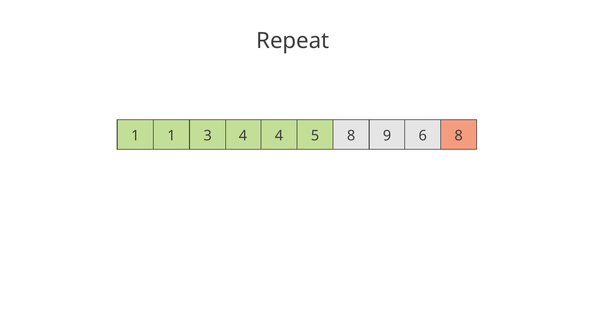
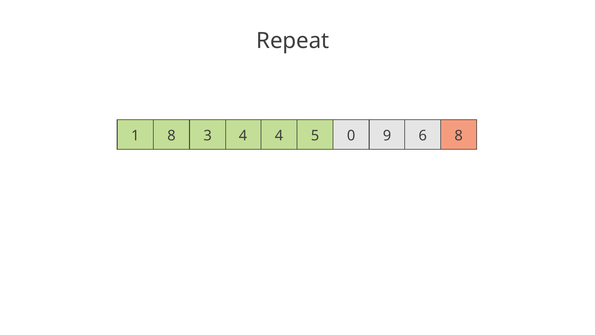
1 1: 1 -> 8
5 8: 8 -> 0
